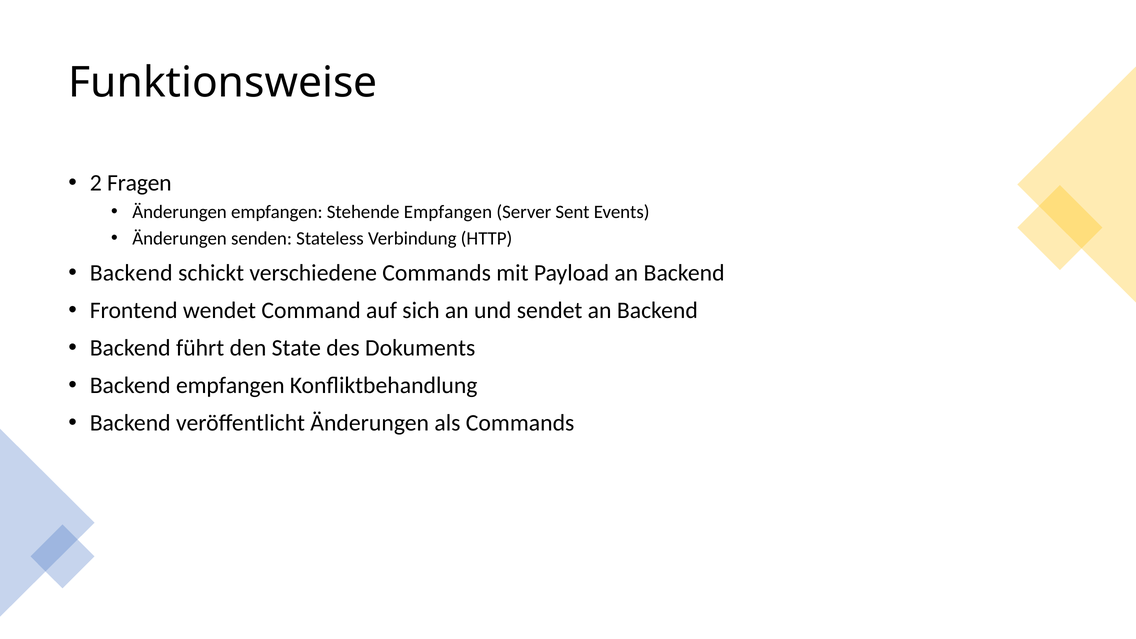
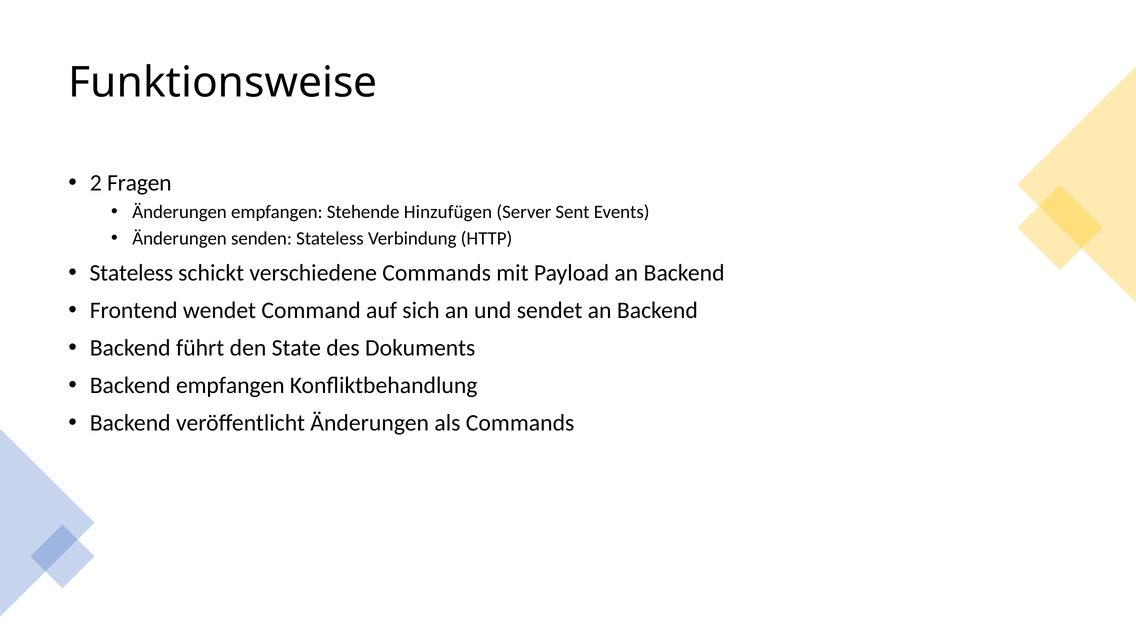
Stehende Empfangen: Empfangen -> Hinzufügen
Backend at (131, 273): Backend -> Stateless
